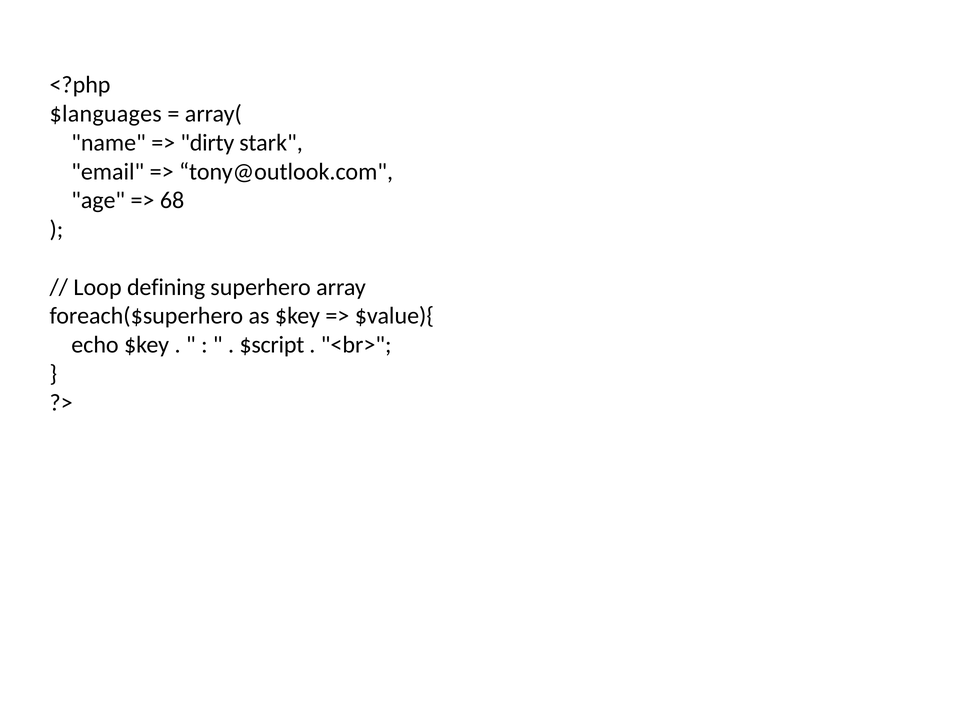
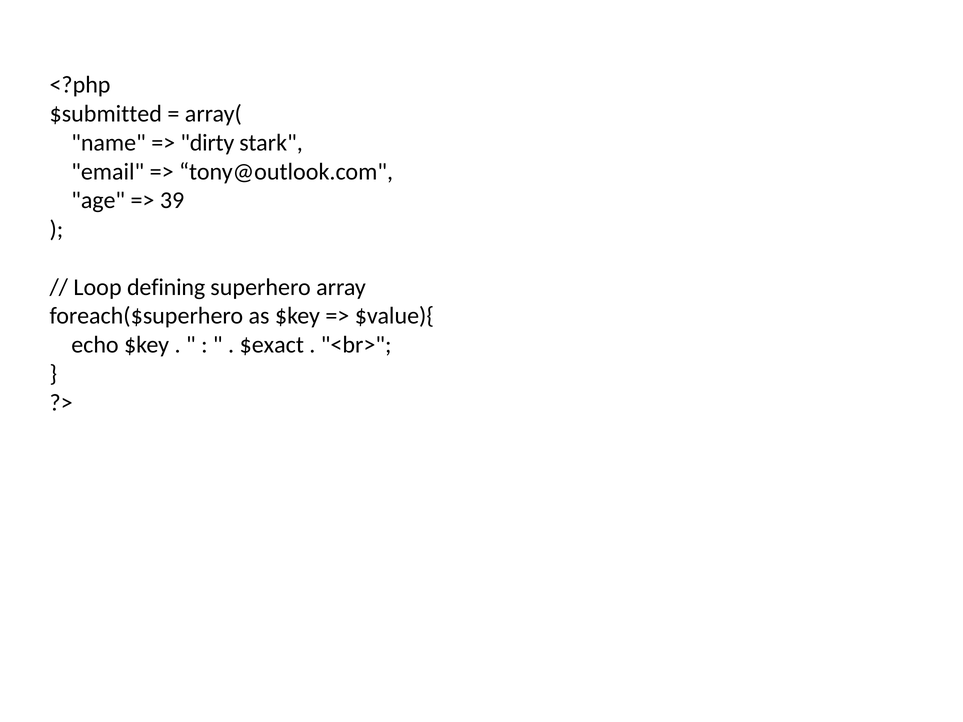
$languages: $languages -> $submitted
68: 68 -> 39
$script: $script -> $exact
